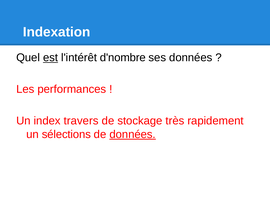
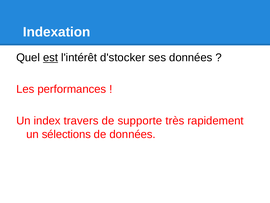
d'nombre: d'nombre -> d'stocker
stockage: stockage -> supporte
données at (133, 134) underline: present -> none
